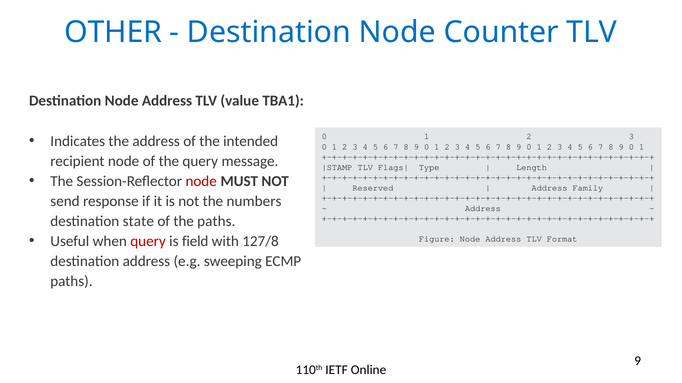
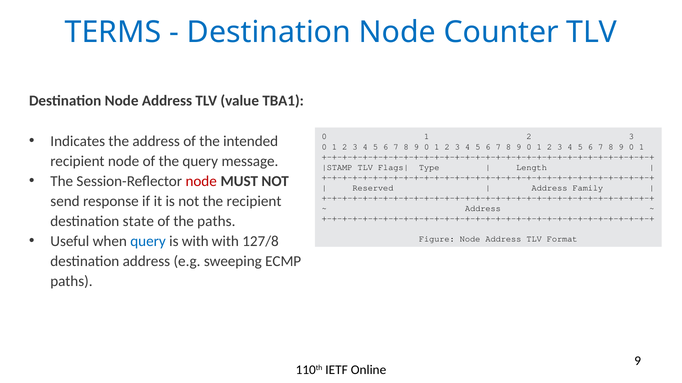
OTHER: OTHER -> TERMS
the numbers: numbers -> recipient
query at (148, 242) colour: red -> blue
is field: field -> with
